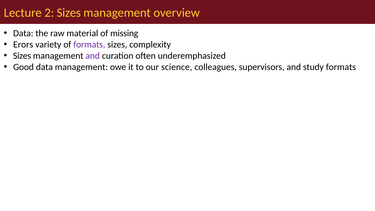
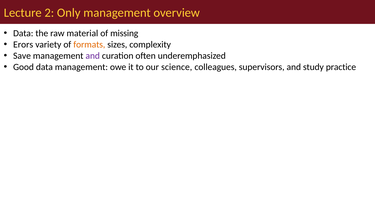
2 Sizes: Sizes -> Only
formats at (89, 45) colour: purple -> orange
Sizes at (22, 56): Sizes -> Save
study formats: formats -> practice
